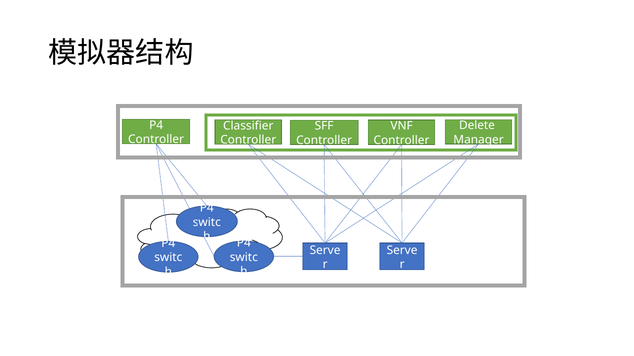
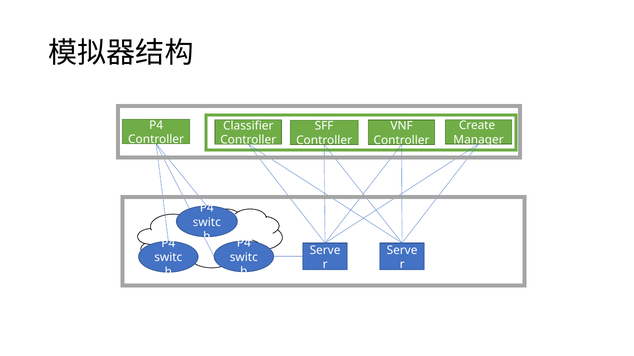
Delete: Delete -> Create
